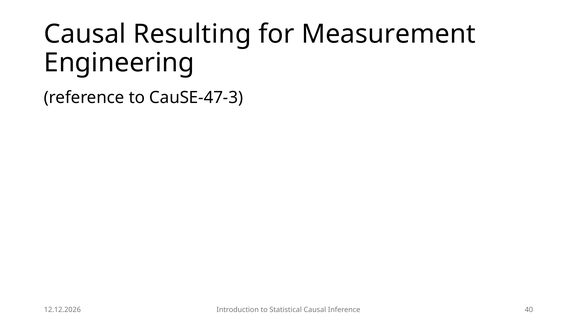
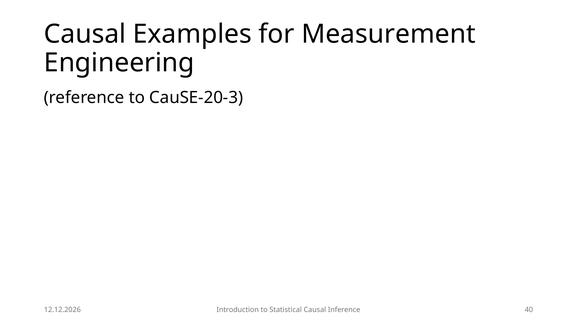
Resulting: Resulting -> Examples
CauSE-47-3: CauSE-47-3 -> CauSE-20-3
